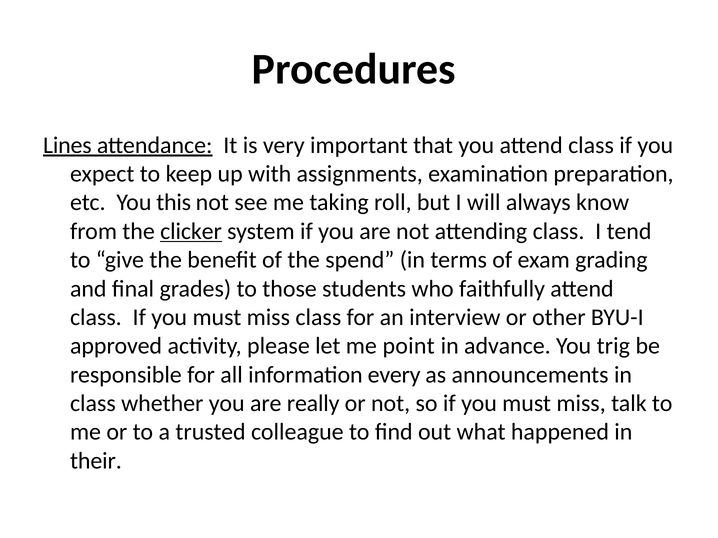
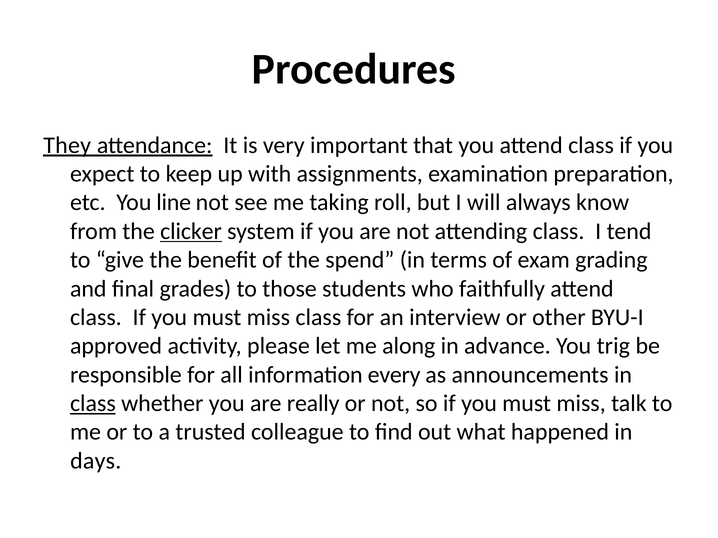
Lines: Lines -> They
this: this -> line
point: point -> along
class at (93, 404) underline: none -> present
their: their -> days
